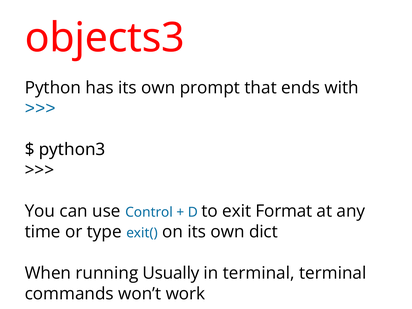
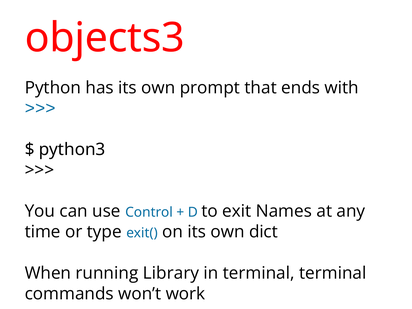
Format: Format -> Names
Usually: Usually -> Library
